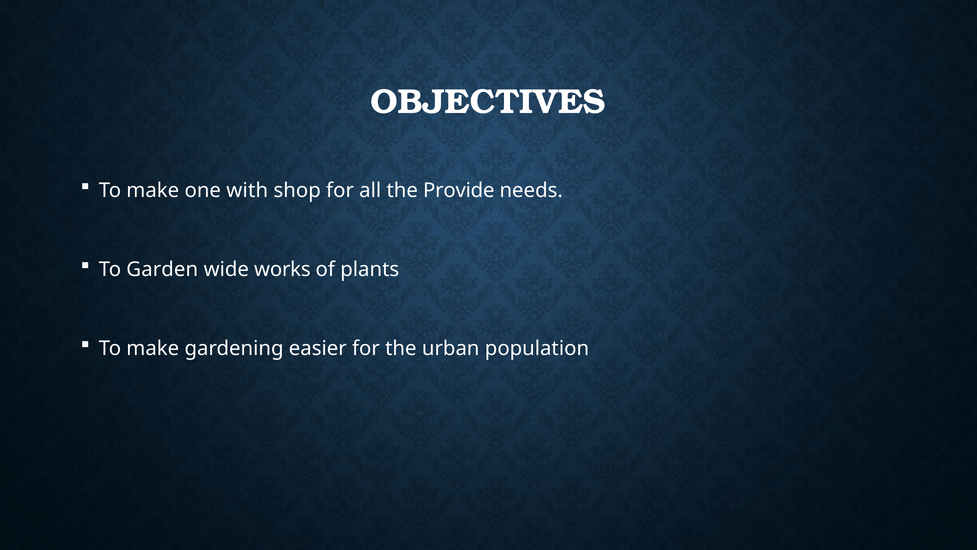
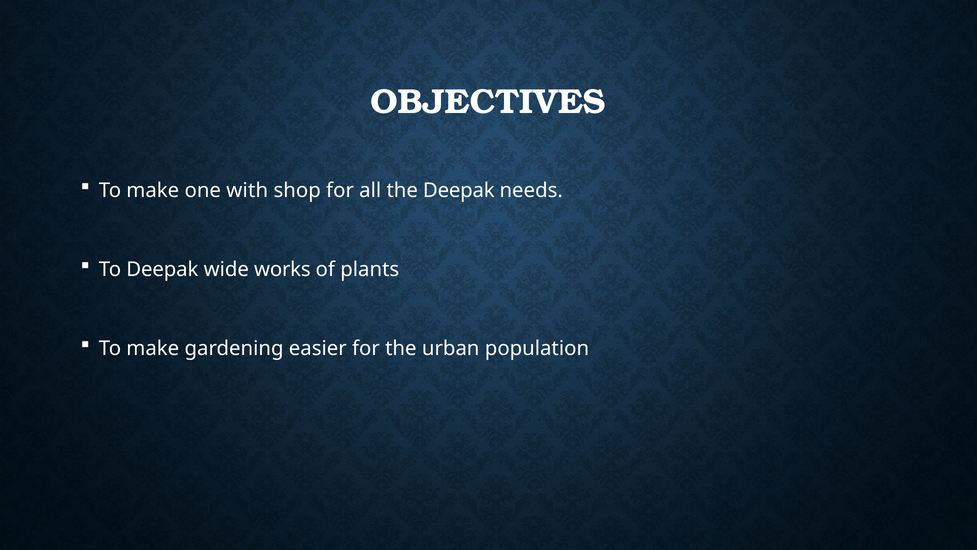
the Provide: Provide -> Deepak
To Garden: Garden -> Deepak
